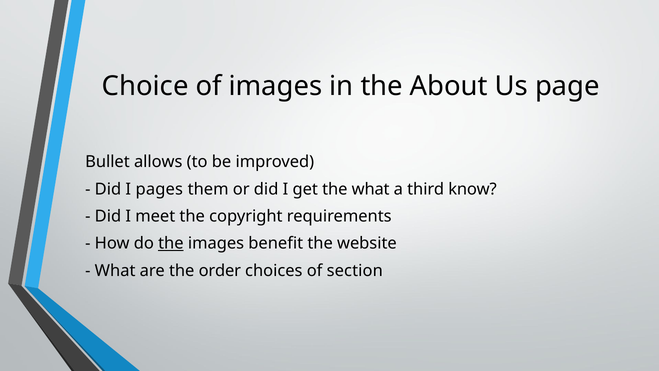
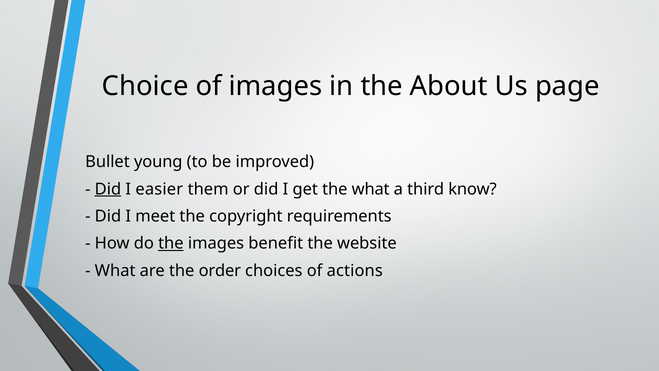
allows: allows -> young
Did at (108, 189) underline: none -> present
pages: pages -> easier
section: section -> actions
